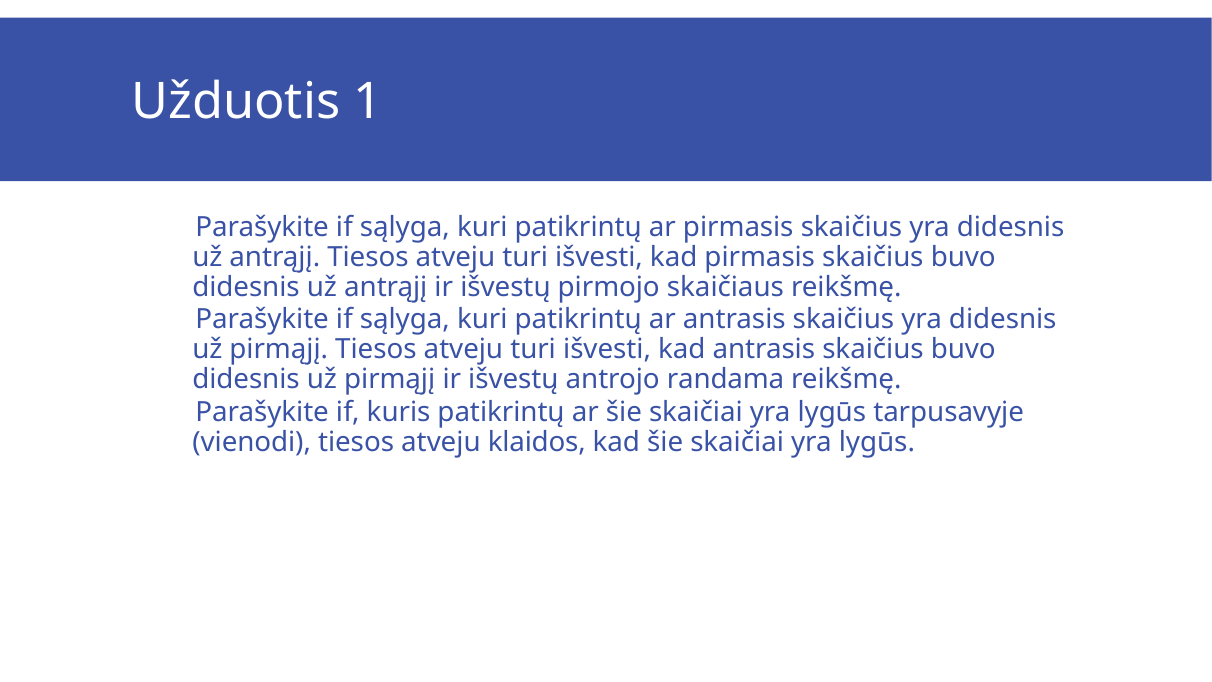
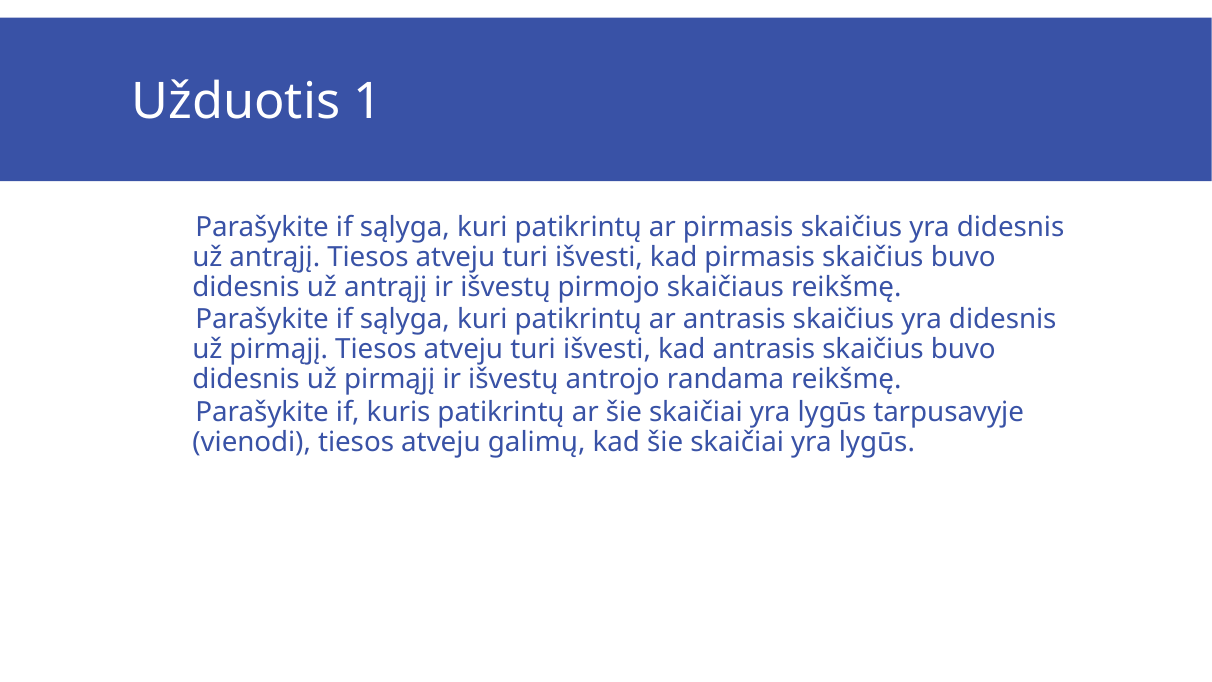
klaidos: klaidos -> galimų
